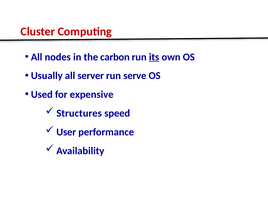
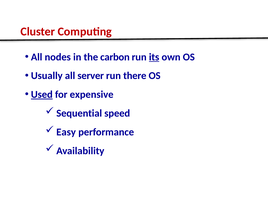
serve: serve -> there
Used underline: none -> present
Structures: Structures -> Sequential
User: User -> Easy
